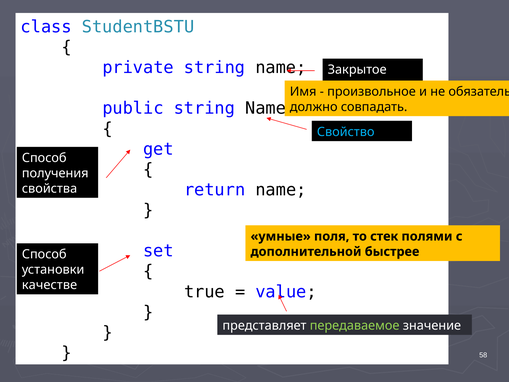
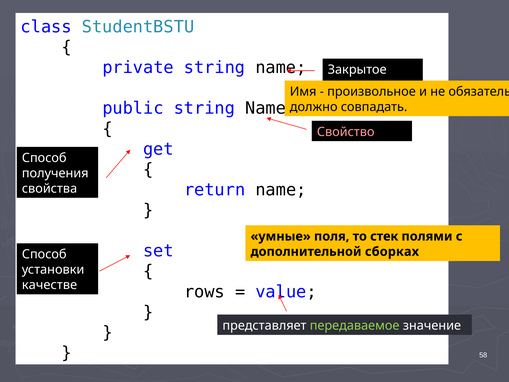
Свойство colour: light blue -> pink
быстрее: быстрее -> сборках
true: true -> rows
